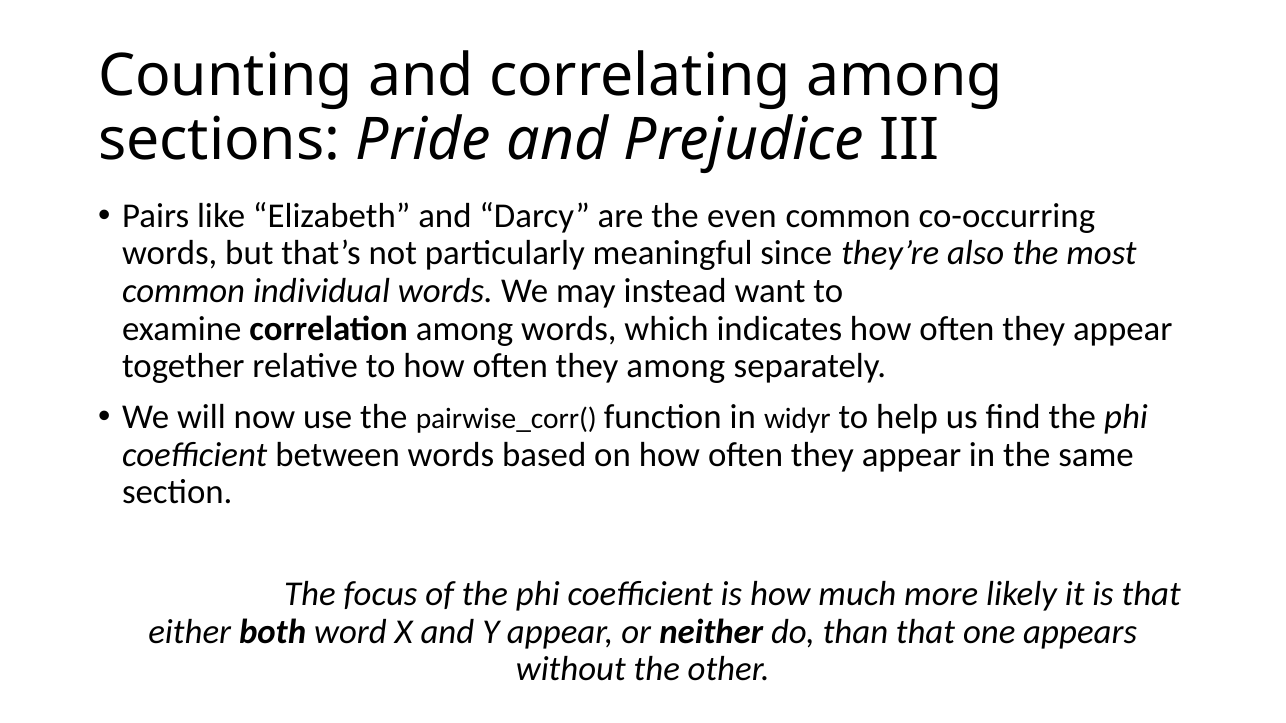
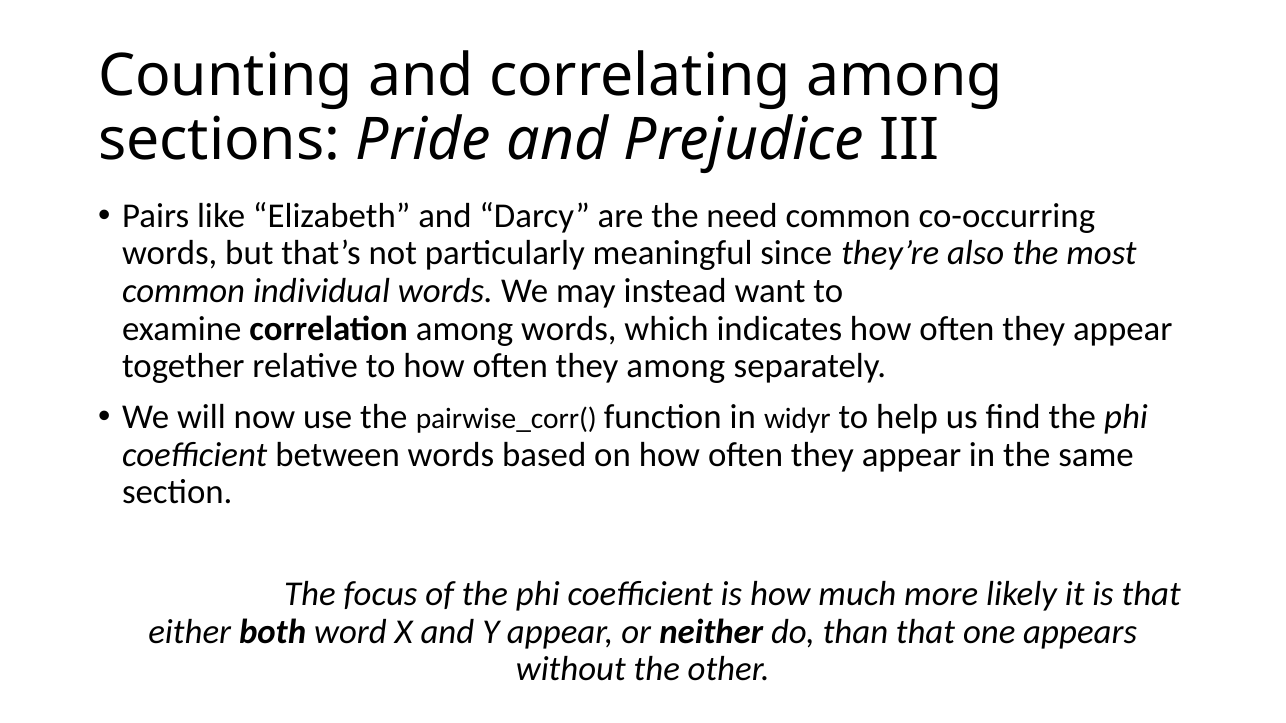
even: even -> need
